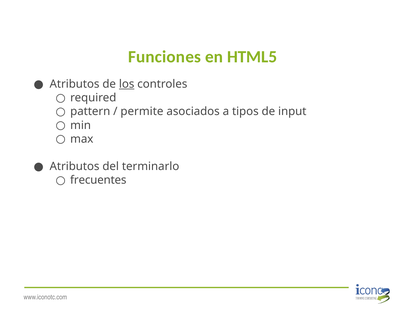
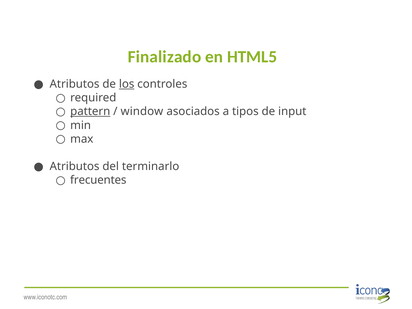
Funciones: Funciones -> Finalizado
pattern underline: none -> present
permite: permite -> window
